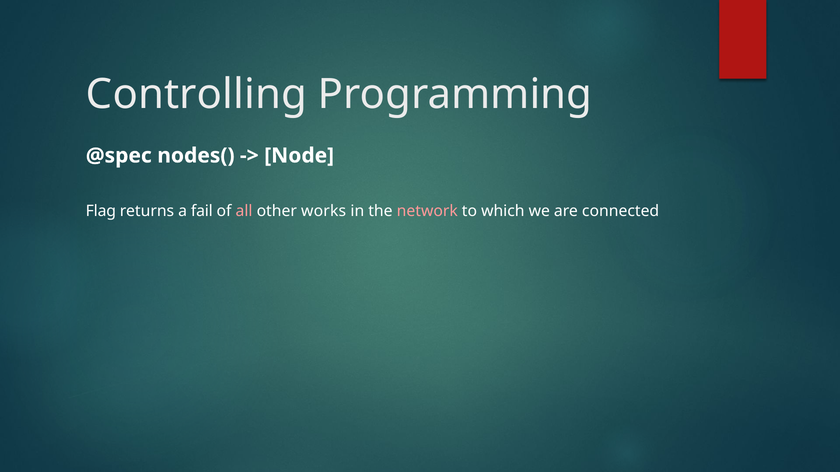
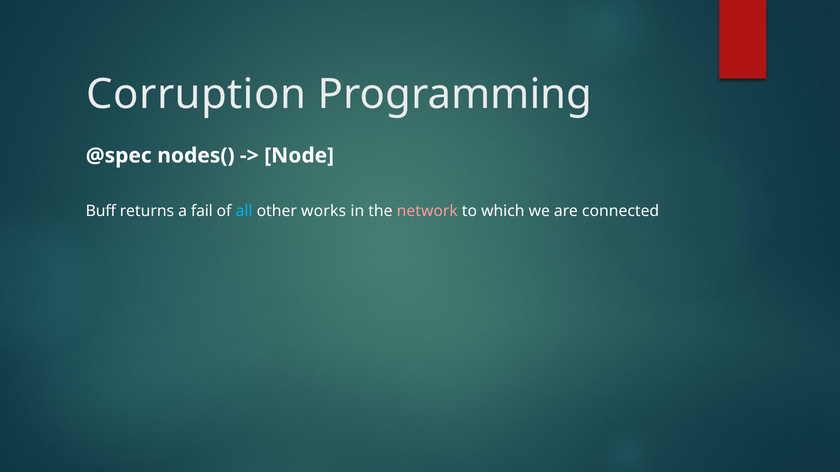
Controlling: Controlling -> Corruption
Flag: Flag -> Buff
all colour: pink -> light blue
